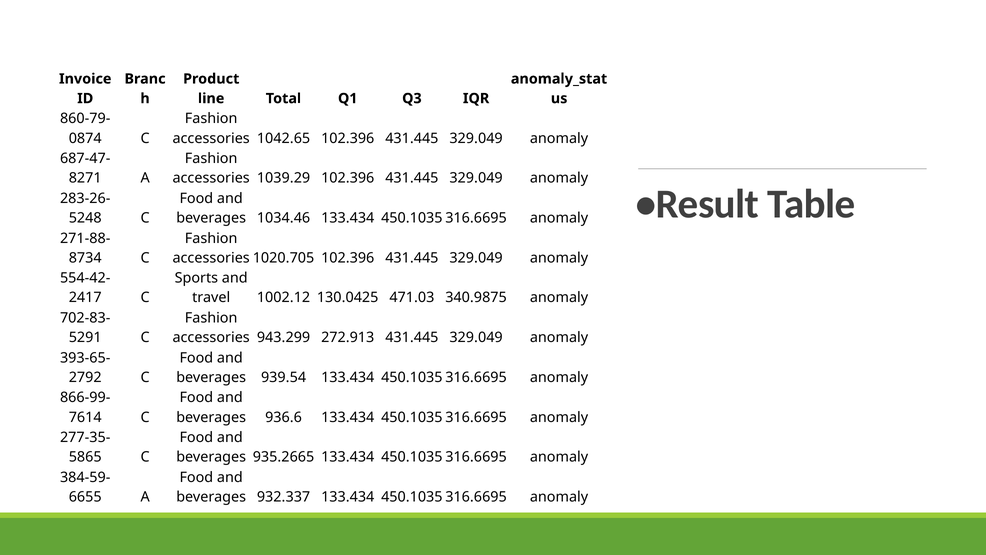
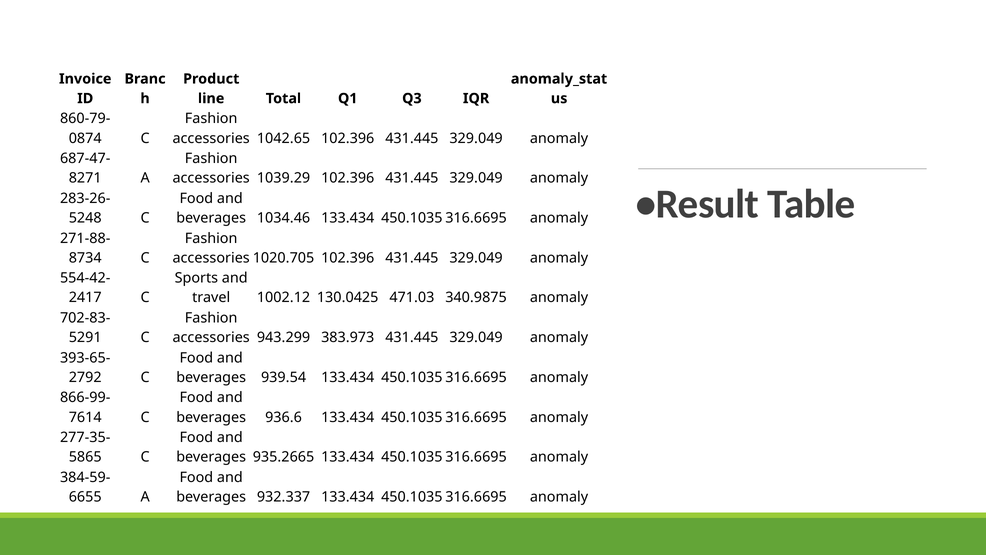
272.913: 272.913 -> 383.973
